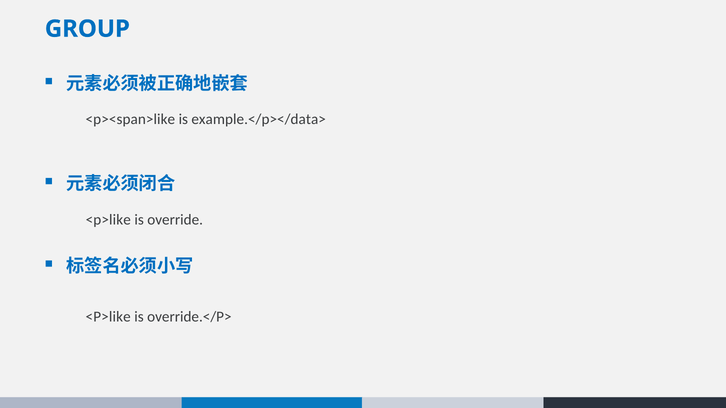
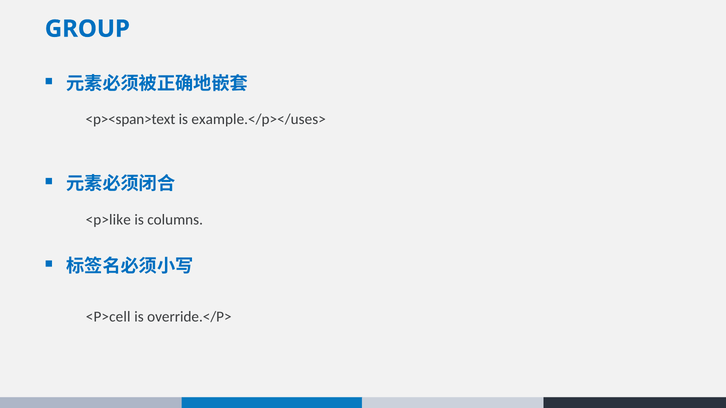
<p><span>like: <p><span>like -> <p><span>text
example.</p></data>: example.</p></data> -> example.</p></uses>
override: override -> columns
<P>like at (108, 317): <P>like -> <P>cell
